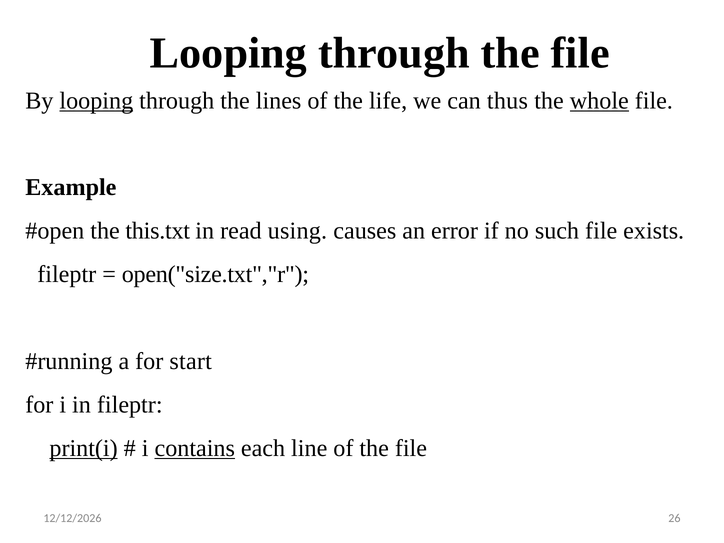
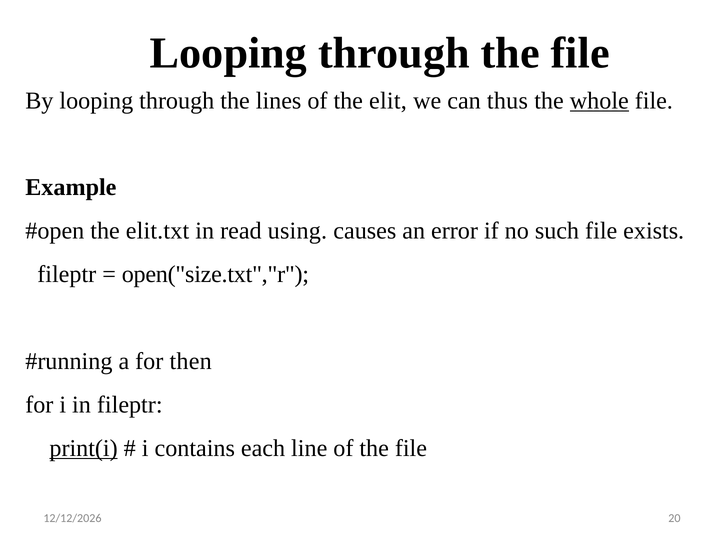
looping at (96, 101) underline: present -> none
life: life -> elit
this.txt: this.txt -> elit.txt
start: start -> then
contains underline: present -> none
26: 26 -> 20
